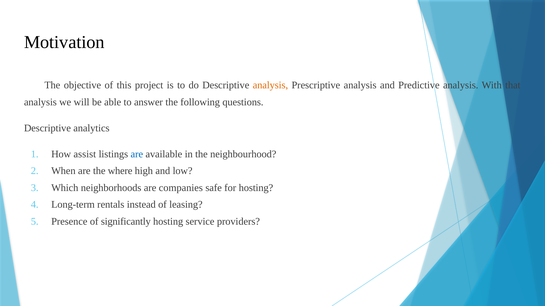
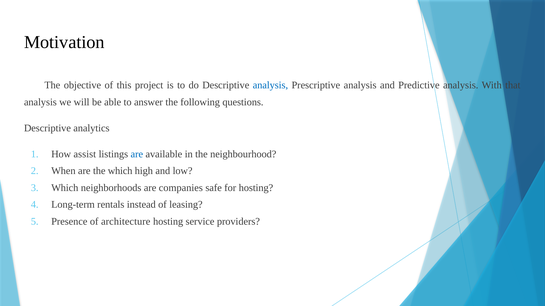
analysis at (270, 85) colour: orange -> blue
the where: where -> which
significantly: significantly -> architecture
